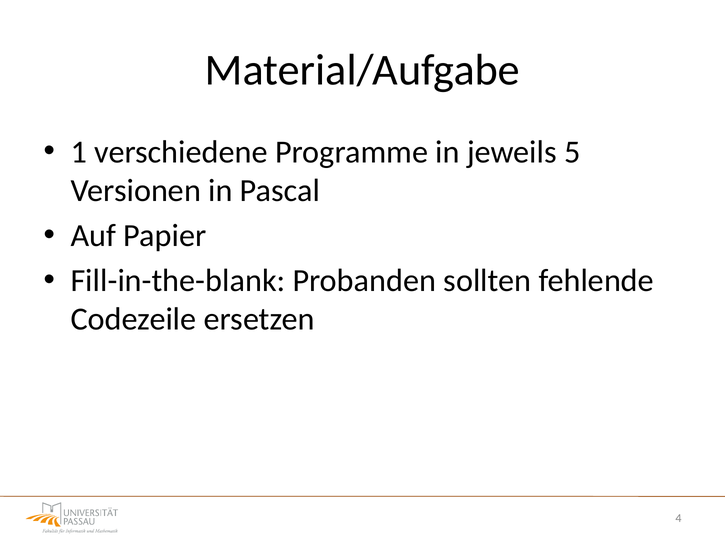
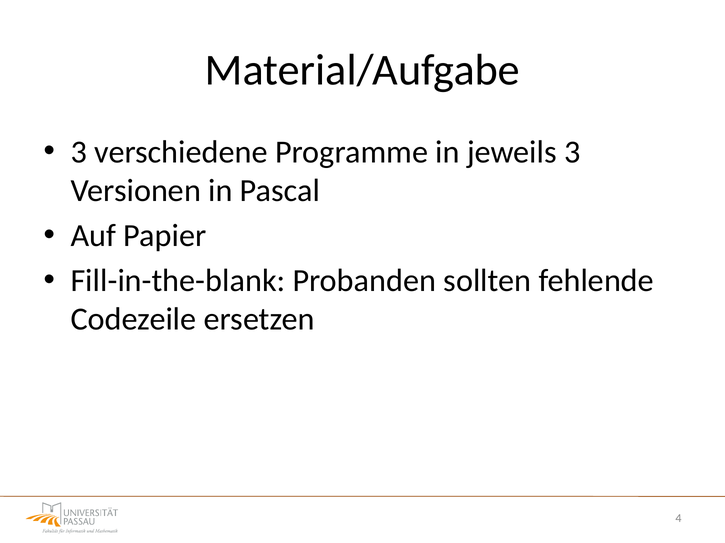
1 at (79, 152): 1 -> 3
jeweils 5: 5 -> 3
